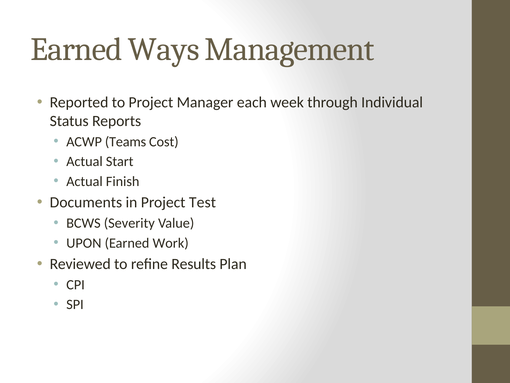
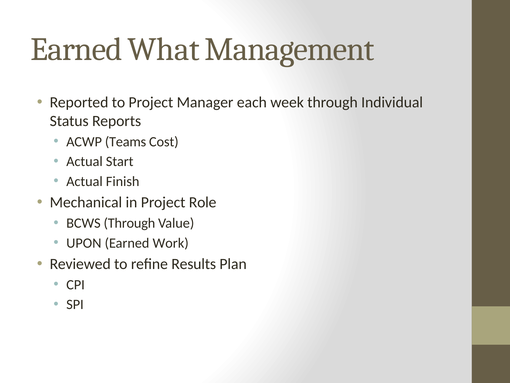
Ways: Ways -> What
Documents: Documents -> Mechanical
Test: Test -> Role
BCWS Severity: Severity -> Through
